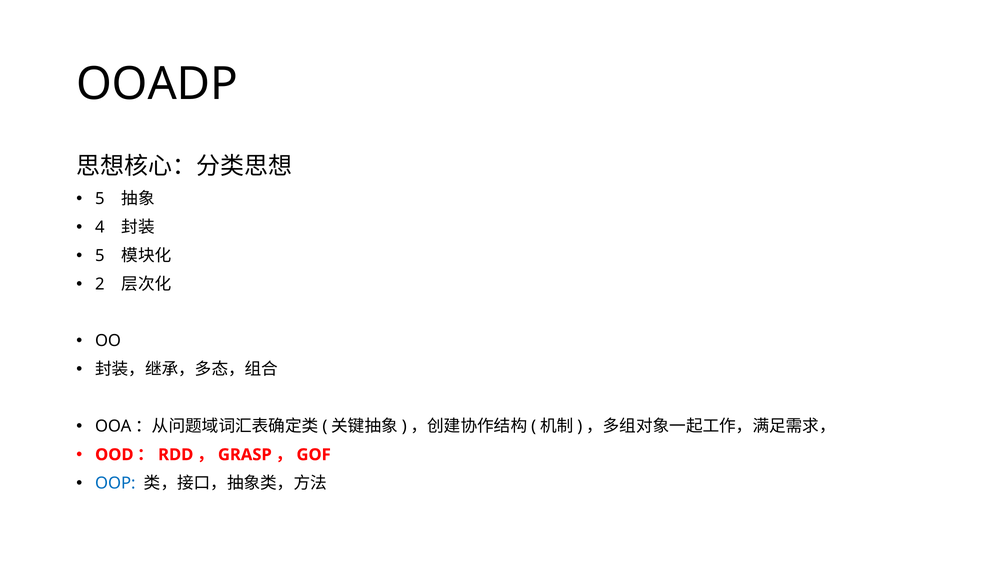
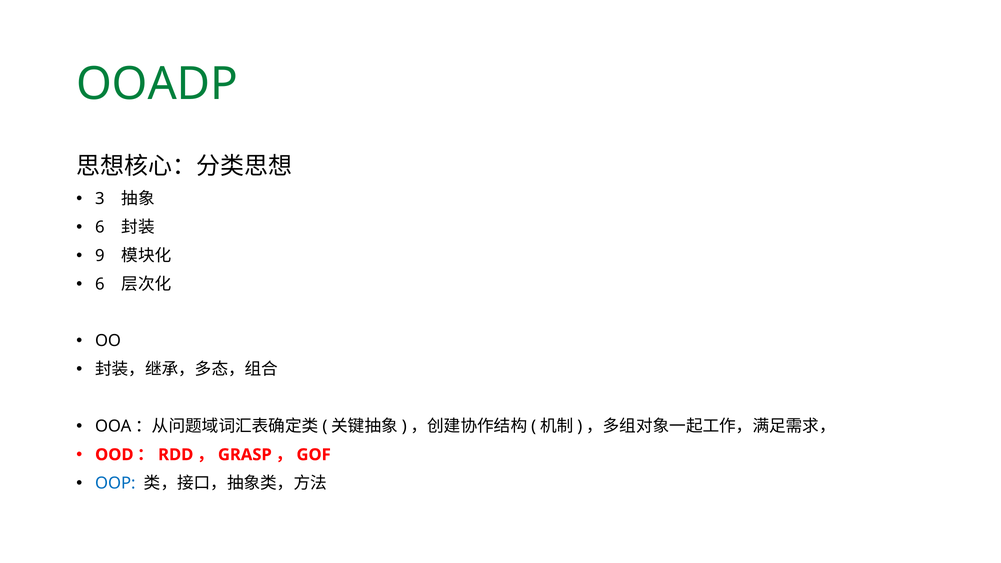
OOADP colour: black -> green
5 at (100, 199): 5 -> 3
4 at (100, 227): 4 -> 6
5 at (100, 256): 5 -> 9
2 at (100, 284): 2 -> 6
